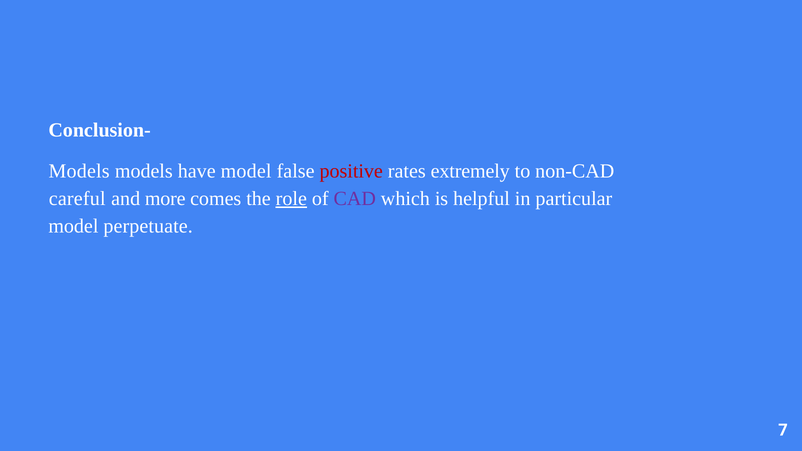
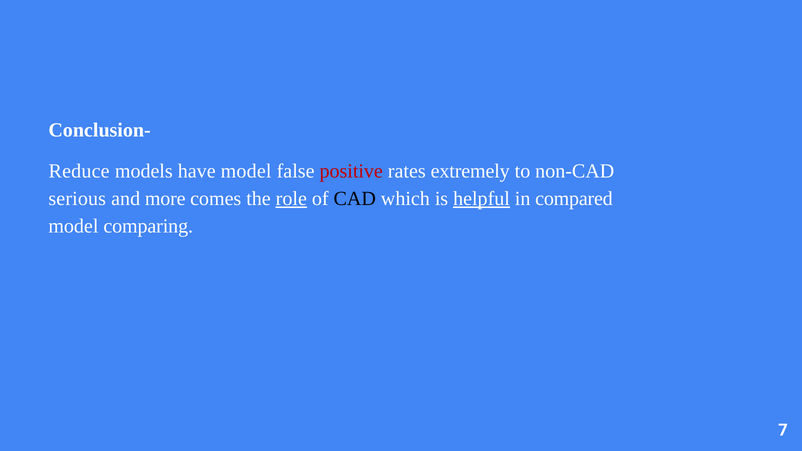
Models at (79, 171): Models -> Reduce
careful: careful -> serious
CAD colour: purple -> black
helpful underline: none -> present
particular: particular -> compared
perpetuate: perpetuate -> comparing
